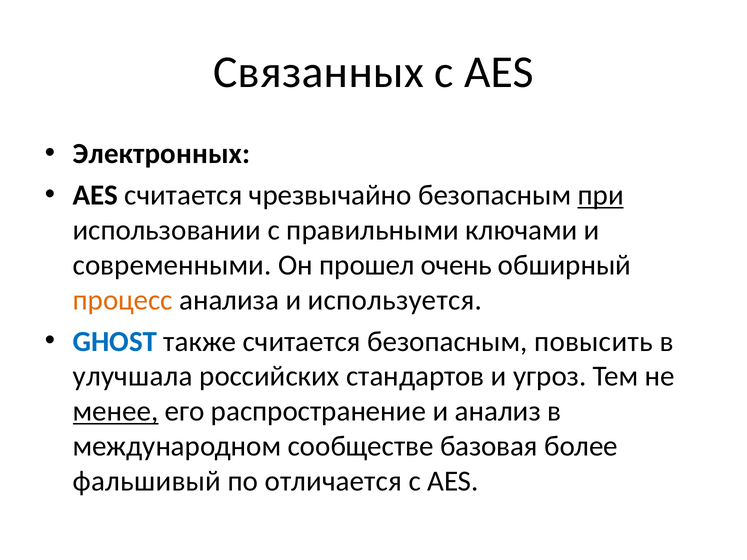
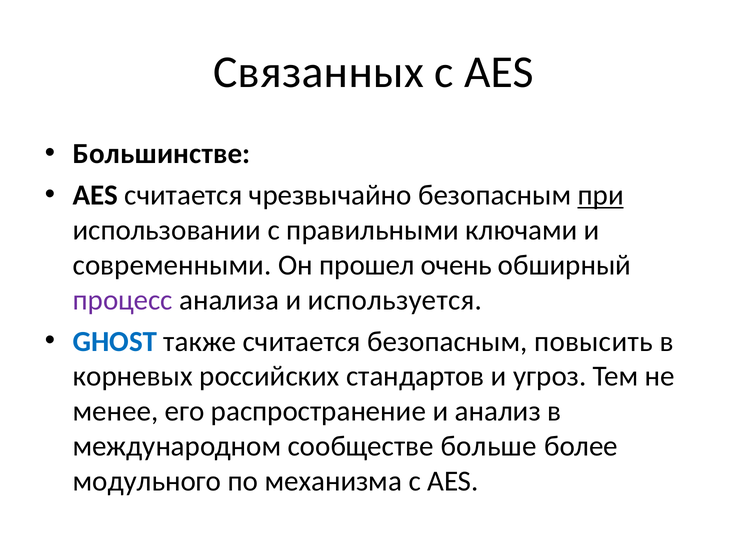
Электронных: Электронных -> Большинстве
процесс colour: orange -> purple
улучшала: улучшала -> корневых
менее underline: present -> none
базовая: базовая -> больше
фальшивый: фальшивый -> модульного
отличается: отличается -> механизма
